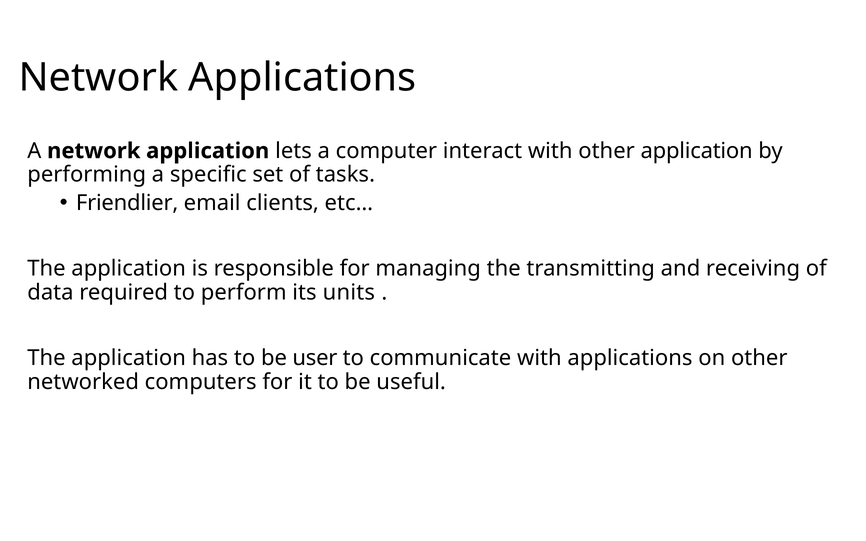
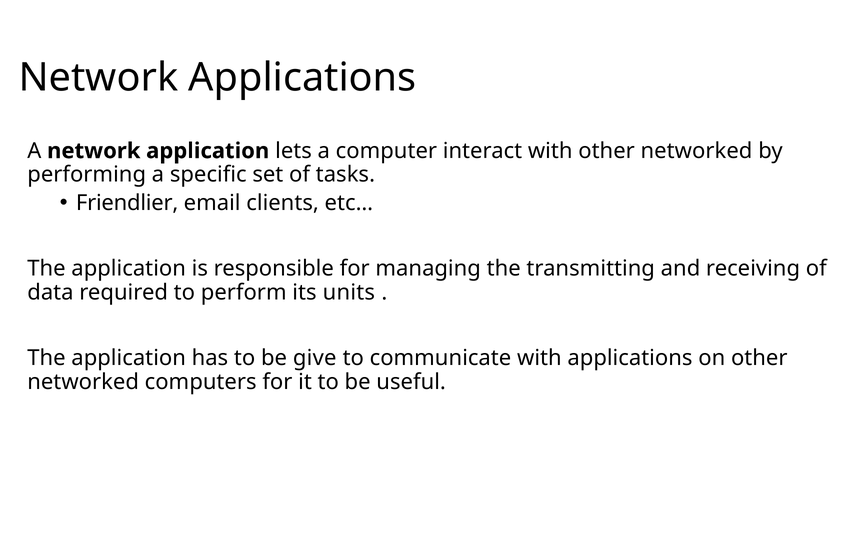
with other application: application -> networked
user: user -> give
